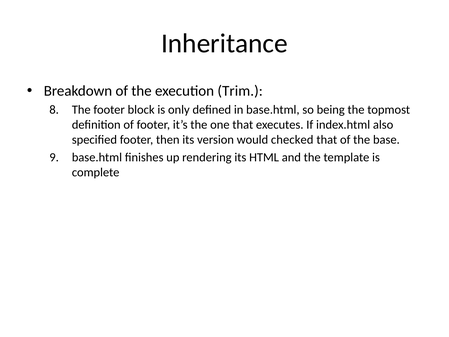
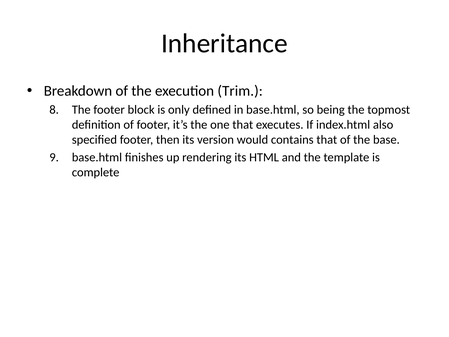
checked: checked -> contains
